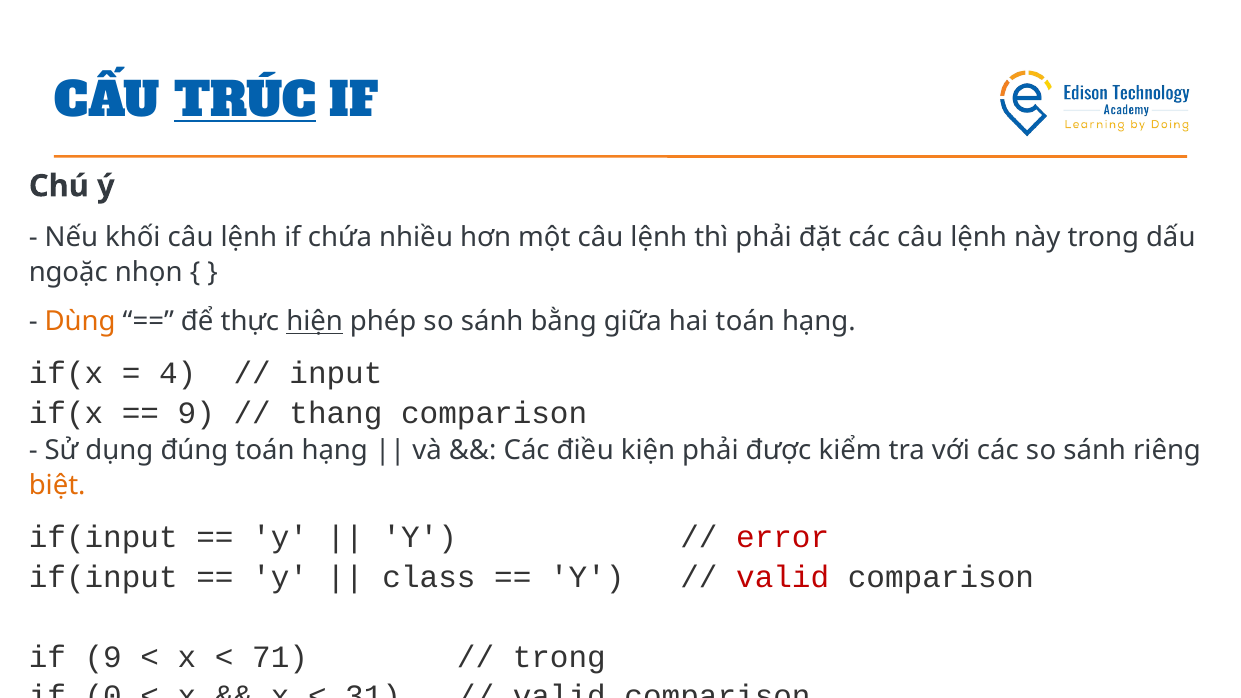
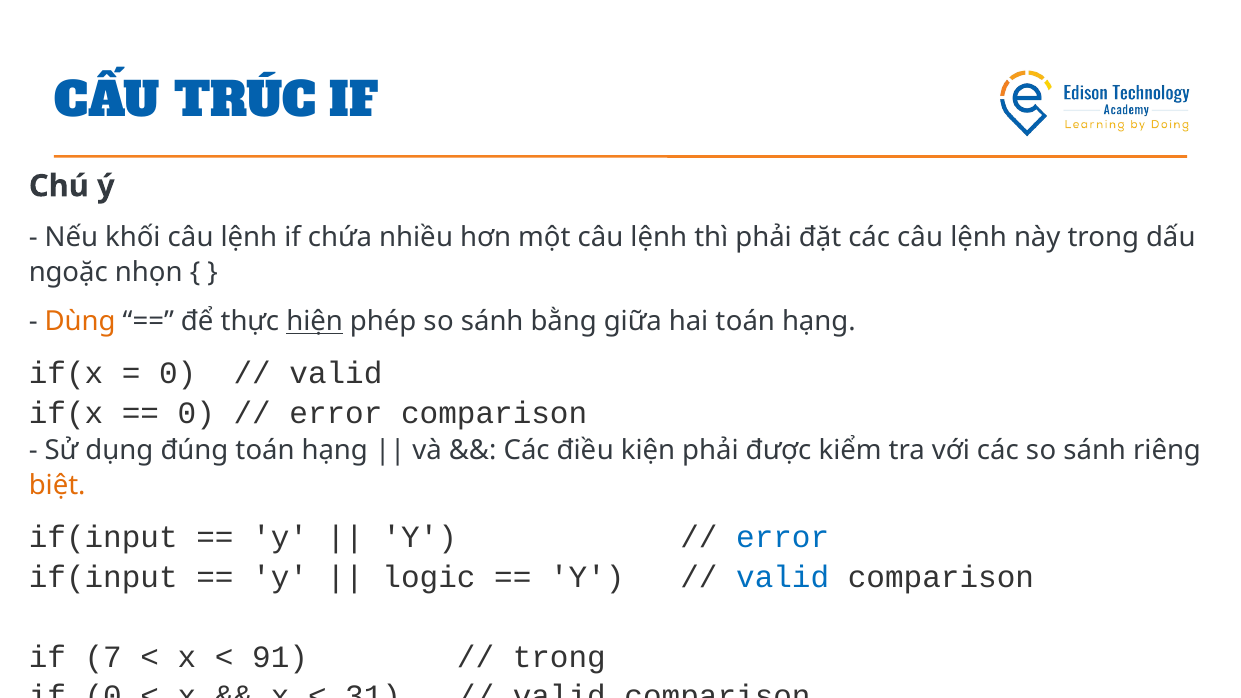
TRÚC underline: present -> none
4 at (178, 373): 4 -> 0
input at (336, 373): input -> valid
9 at (196, 413): 9 -> 0
thang at (336, 413): thang -> error
error at (783, 538) colour: red -> blue
class: class -> logic
valid at (783, 577) colour: red -> blue
if 9: 9 -> 7
71: 71 -> 91
